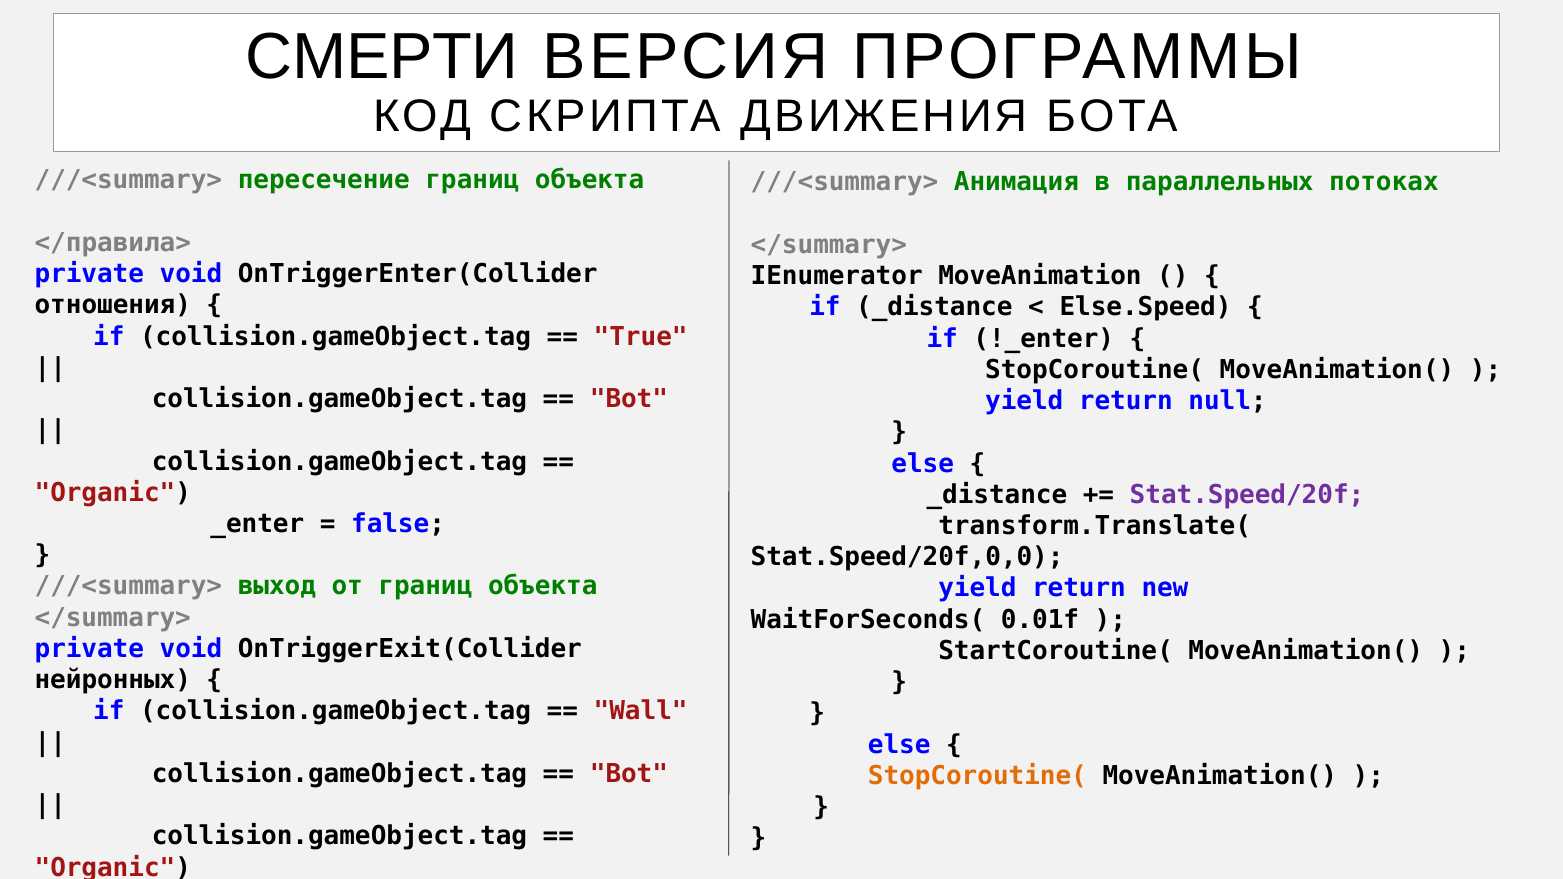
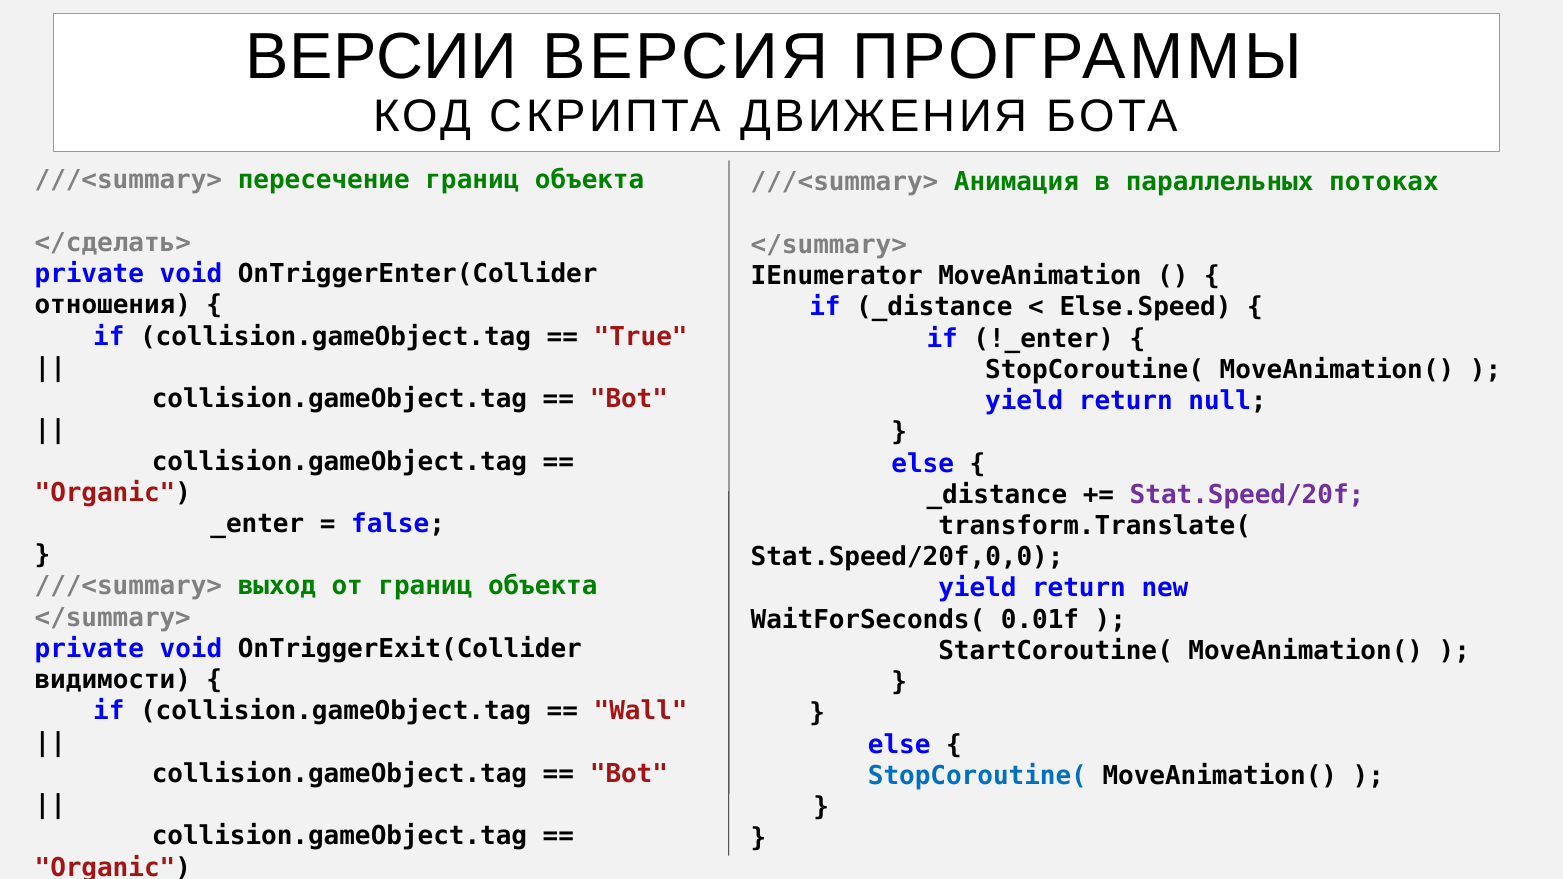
СМЕРТИ: СМЕРТИ -> ВЕРСИИ
</правила>: </правила> -> </сделать>
нейронных: нейронных -> видимости
StopCoroutine( at (977, 776) colour: orange -> blue
